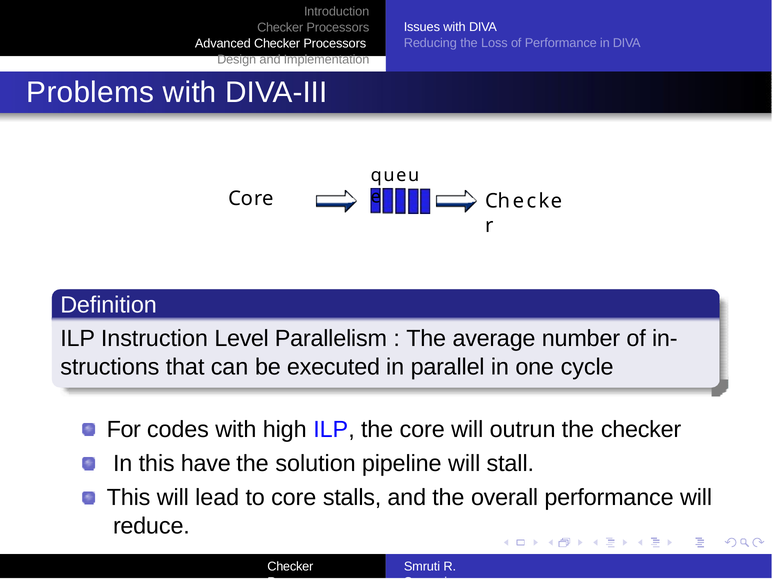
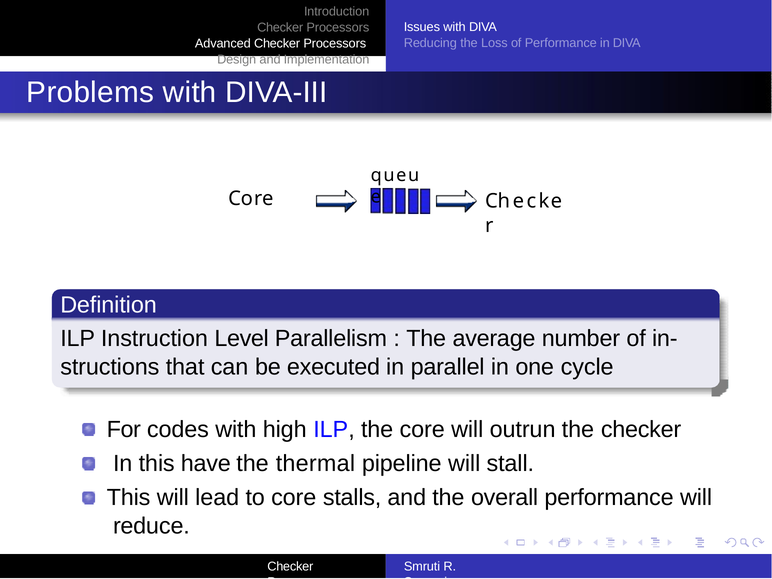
solution: solution -> thermal
